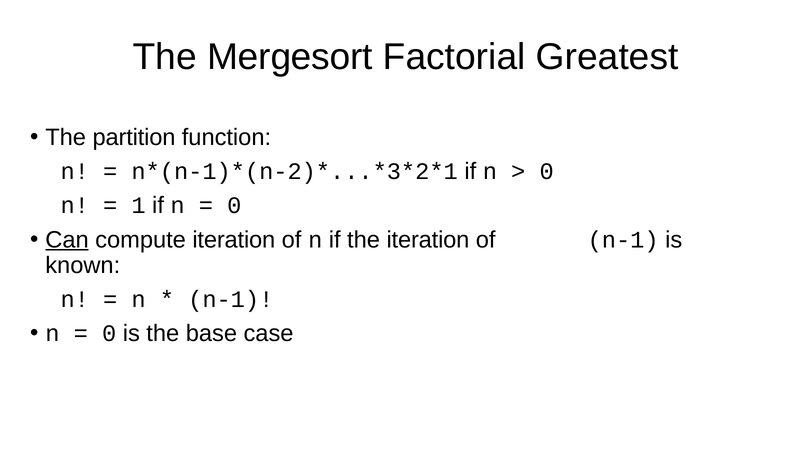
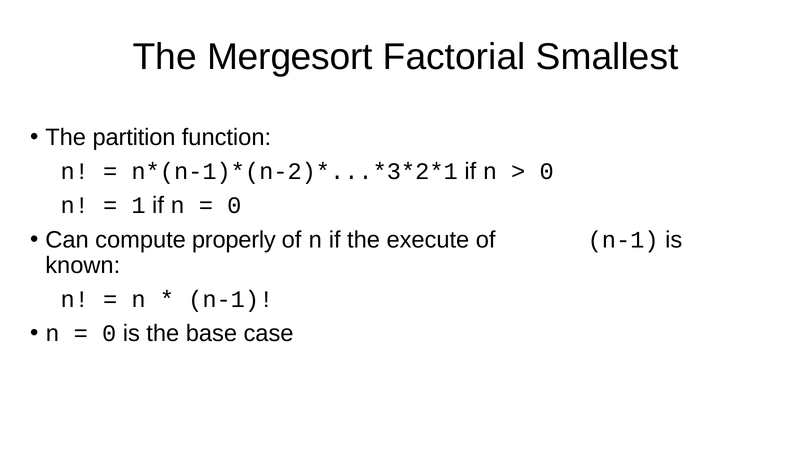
Greatest: Greatest -> Smallest
Can underline: present -> none
compute iteration: iteration -> properly
the iteration: iteration -> execute
